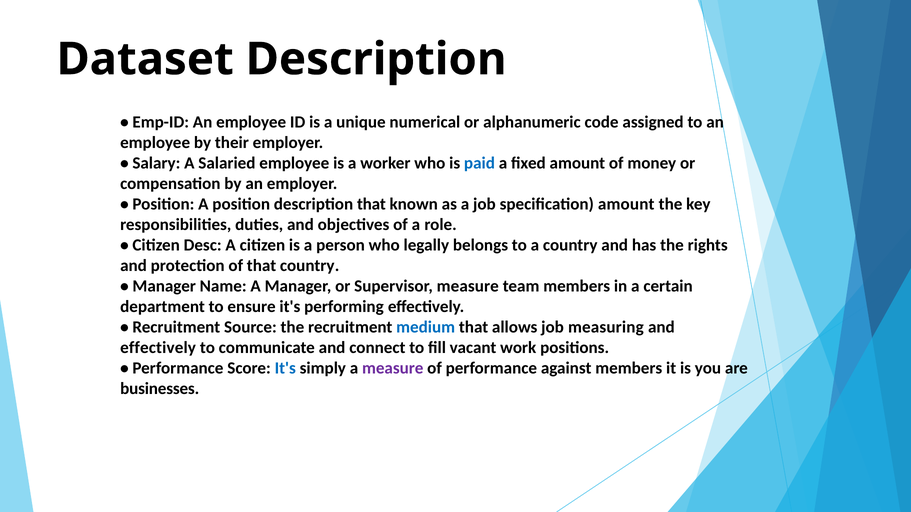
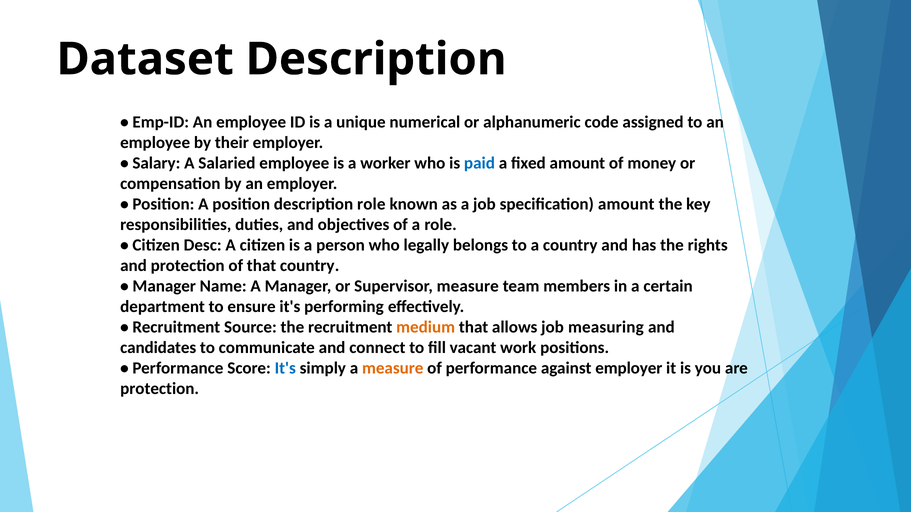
description that: that -> role
medium colour: blue -> orange
effectively at (158, 348): effectively -> candidates
measure at (393, 368) colour: purple -> orange
against members: members -> employer
businesses at (160, 389): businesses -> protection
